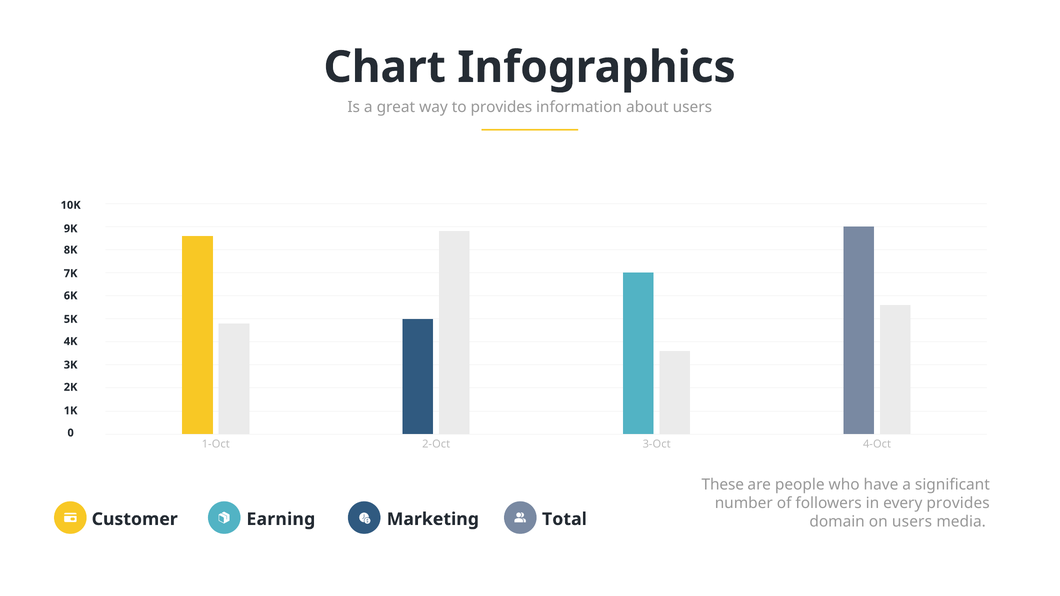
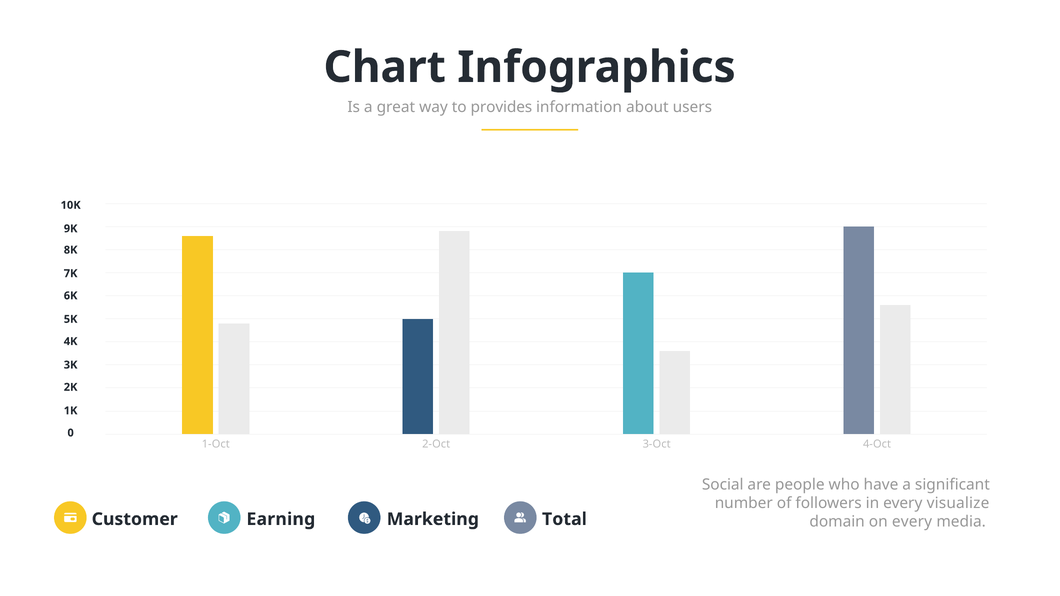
These: These -> Social
every provides: provides -> visualize
on users: users -> every
